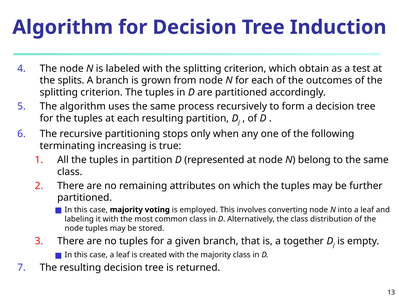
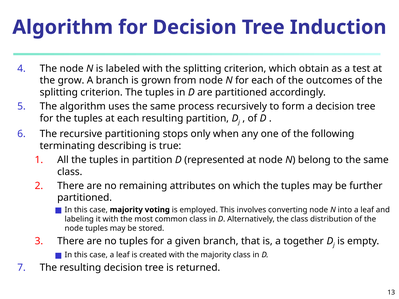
splits: splits -> grow
increasing: increasing -> describing
